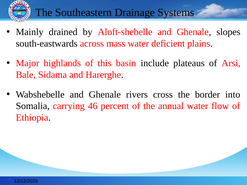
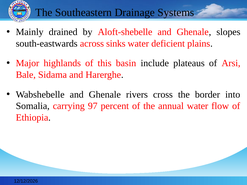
mass: mass -> sinks
46: 46 -> 97
